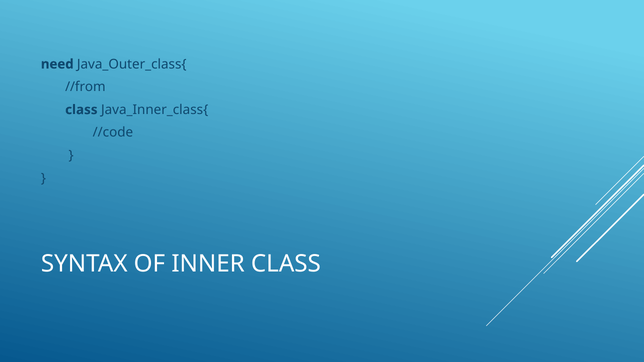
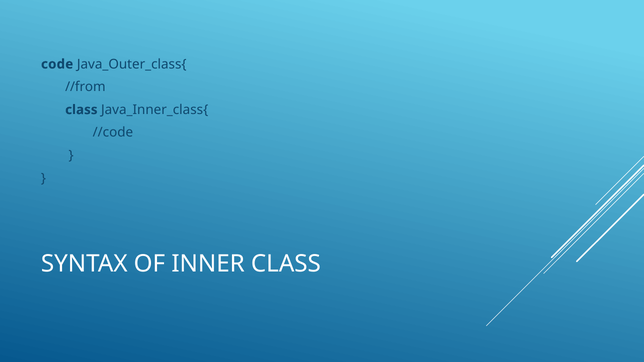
need: need -> code
